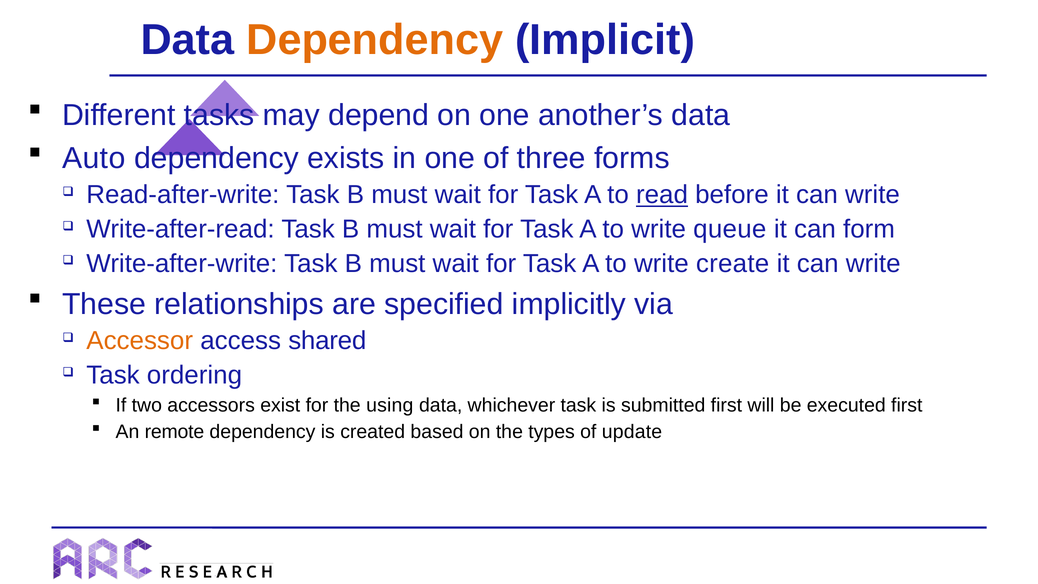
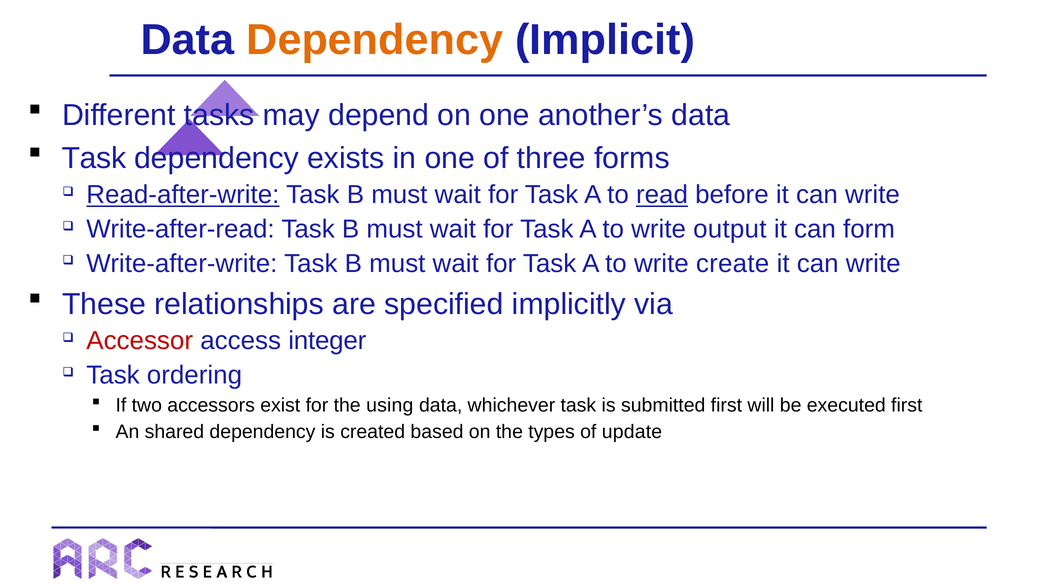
Auto at (94, 158): Auto -> Task
Read-after-write underline: none -> present
queue: queue -> output
Accessor colour: orange -> red
shared: shared -> integer
remote: remote -> shared
